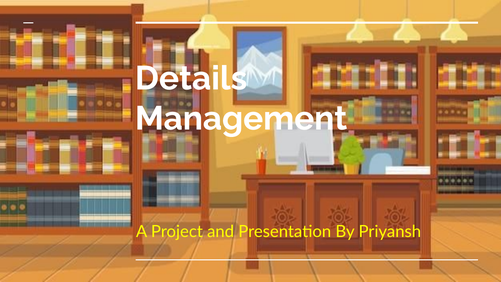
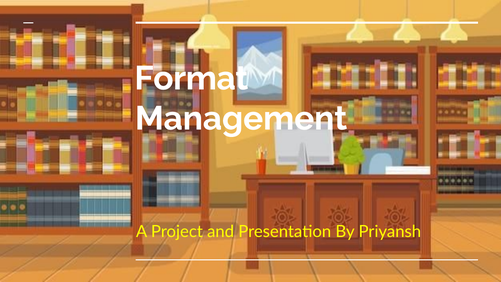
Details: Details -> Format
